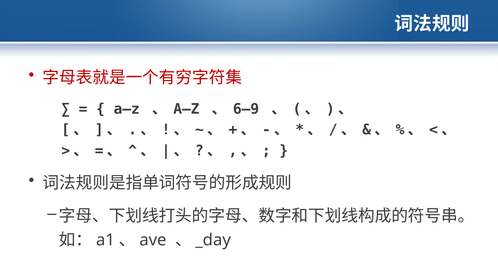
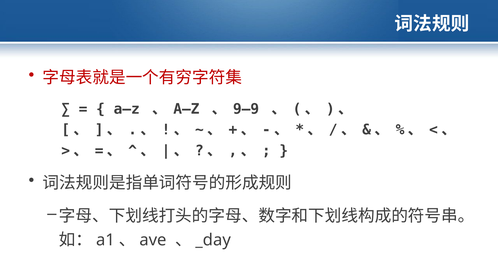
6—9: 6—9 -> 9—9
